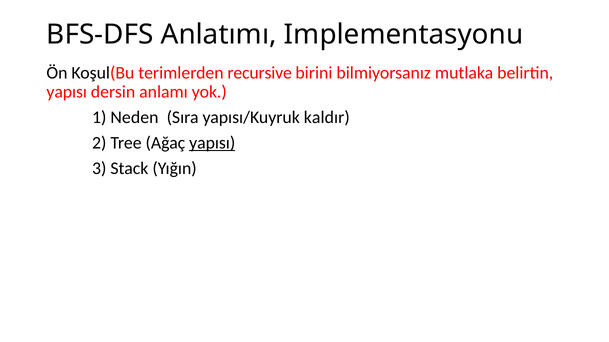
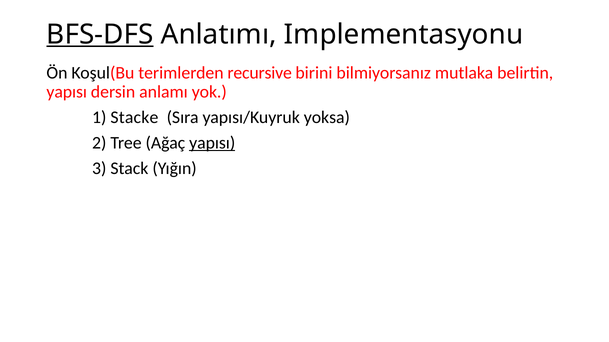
BFS-DFS underline: none -> present
Neden: Neden -> Stacke
kaldır: kaldır -> yoksa
